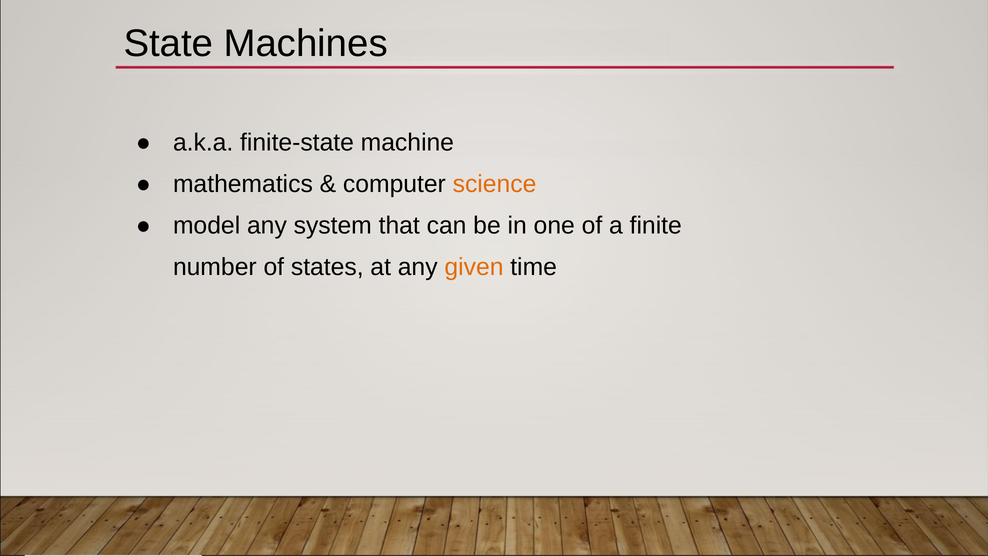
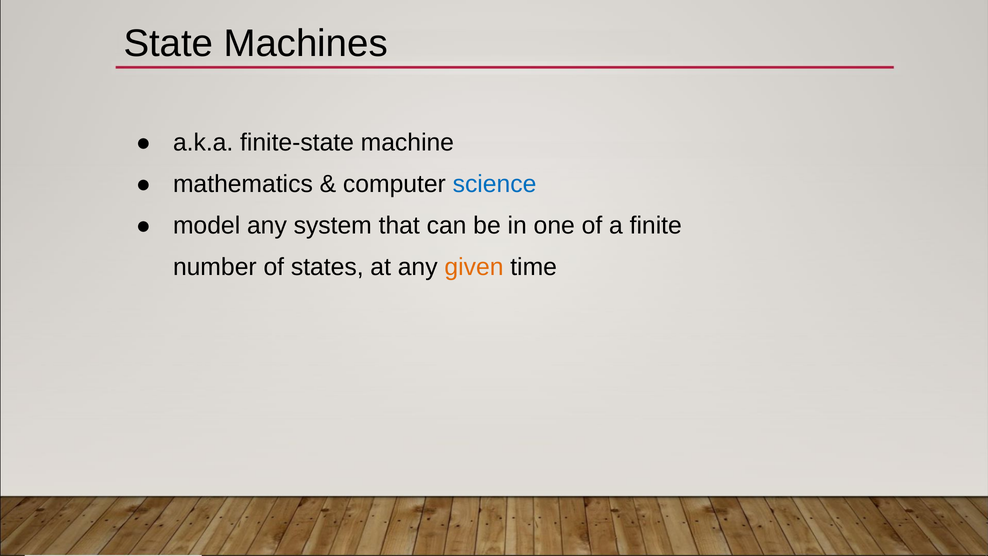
science colour: orange -> blue
